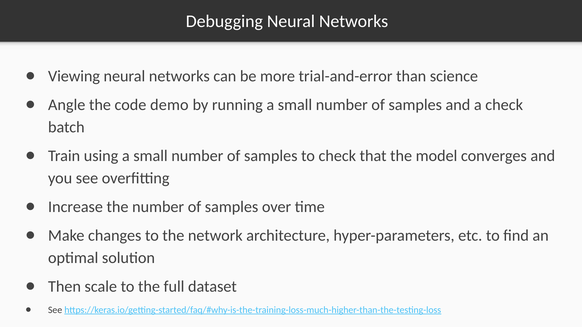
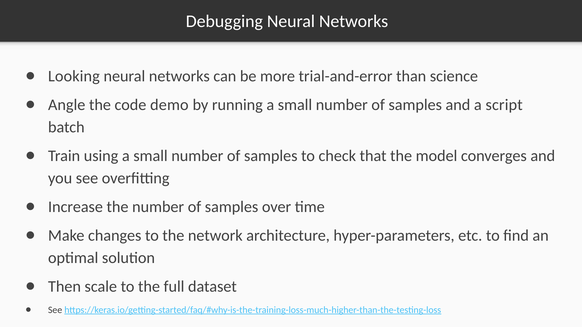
Viewing: Viewing -> Looking
a check: check -> script
